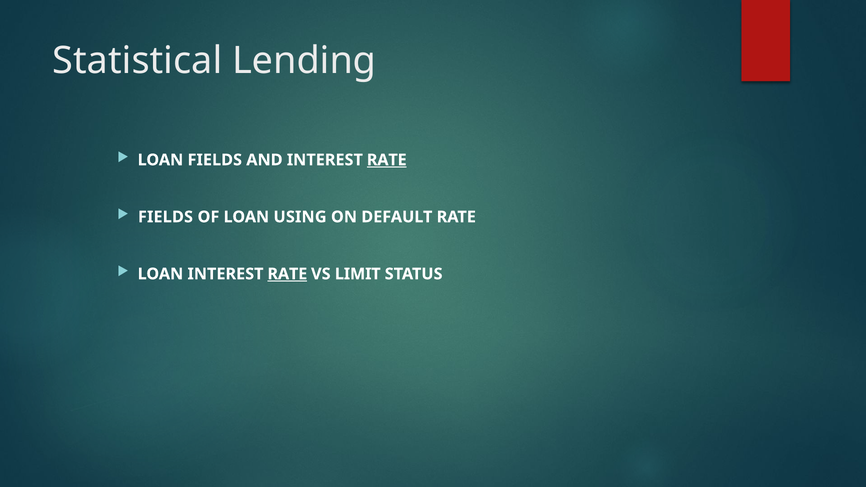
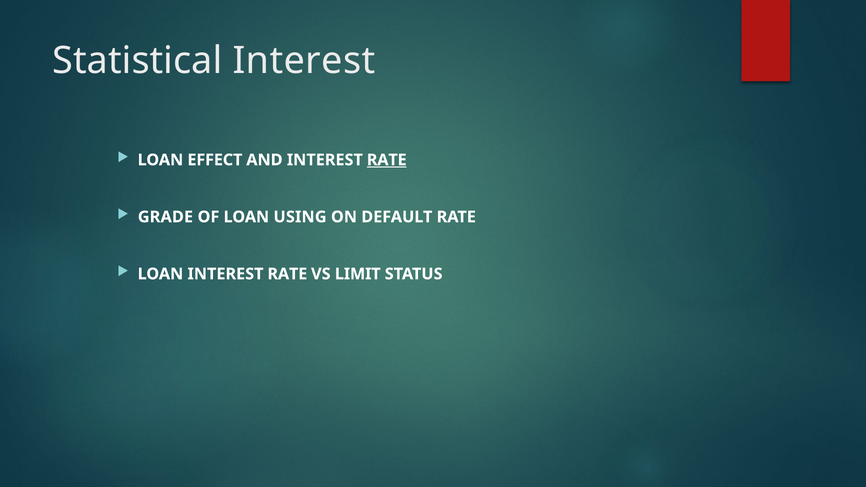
Statistical Lending: Lending -> Interest
LOAN FIELDS: FIELDS -> EFFECT
FIELDS at (165, 217): FIELDS -> GRADE
RATE at (287, 274) underline: present -> none
